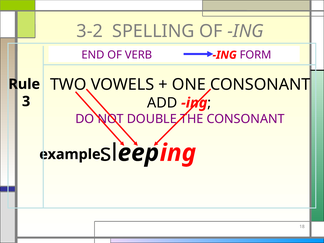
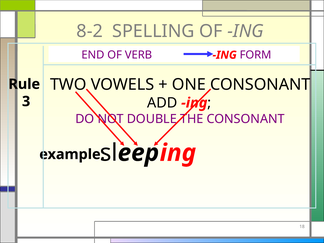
3-2: 3-2 -> 8-2
